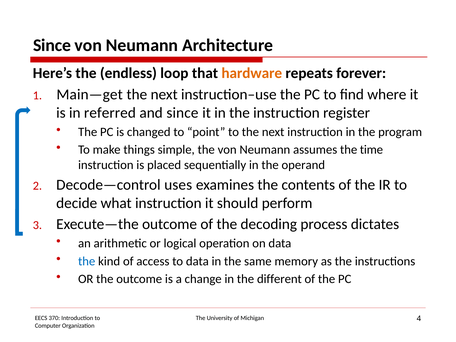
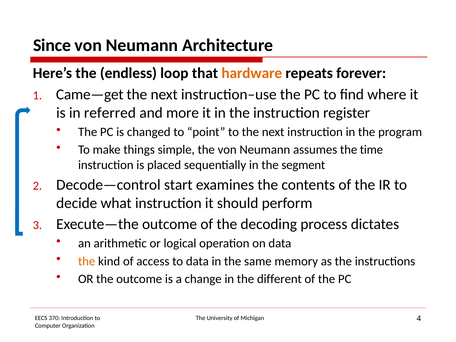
Main—get: Main—get -> Came—get
and since: since -> more
operand: operand -> segment
uses: uses -> start
the at (87, 261) colour: blue -> orange
